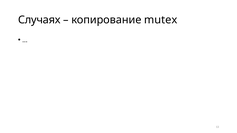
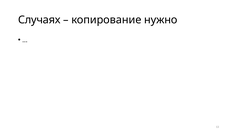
mutex: mutex -> нужно
